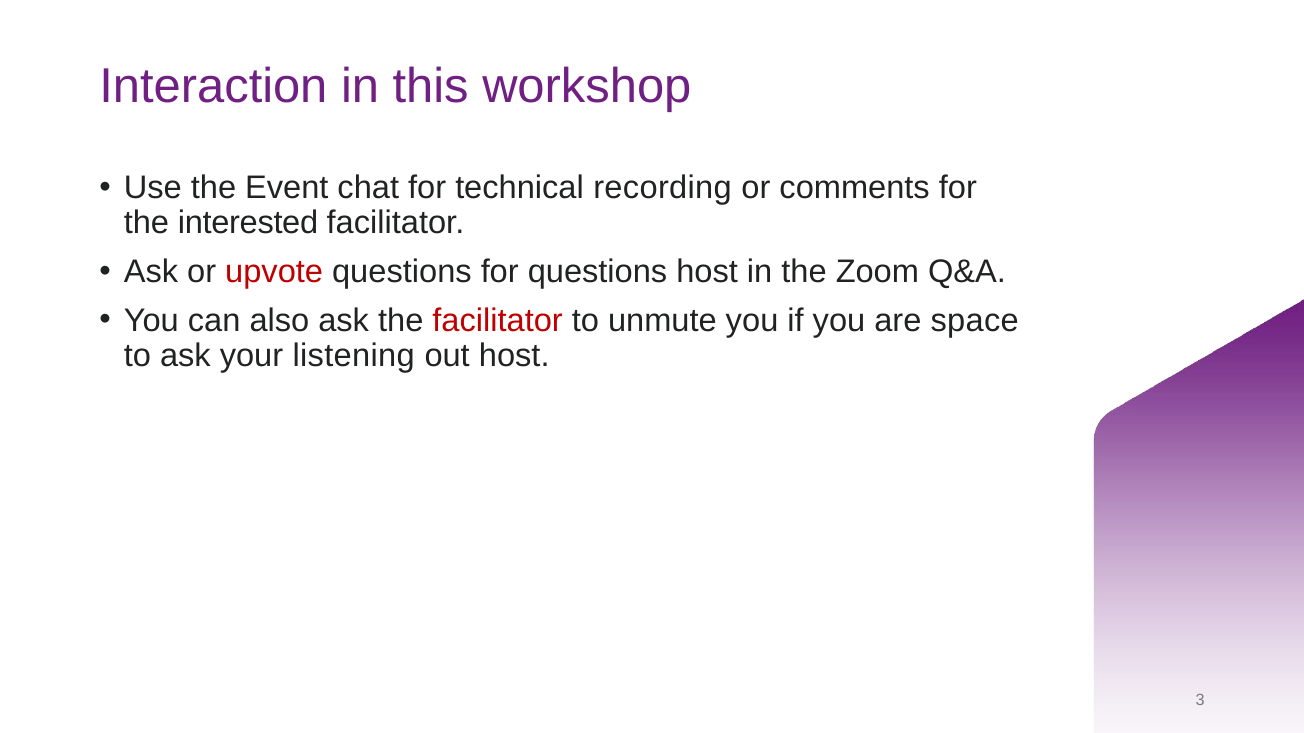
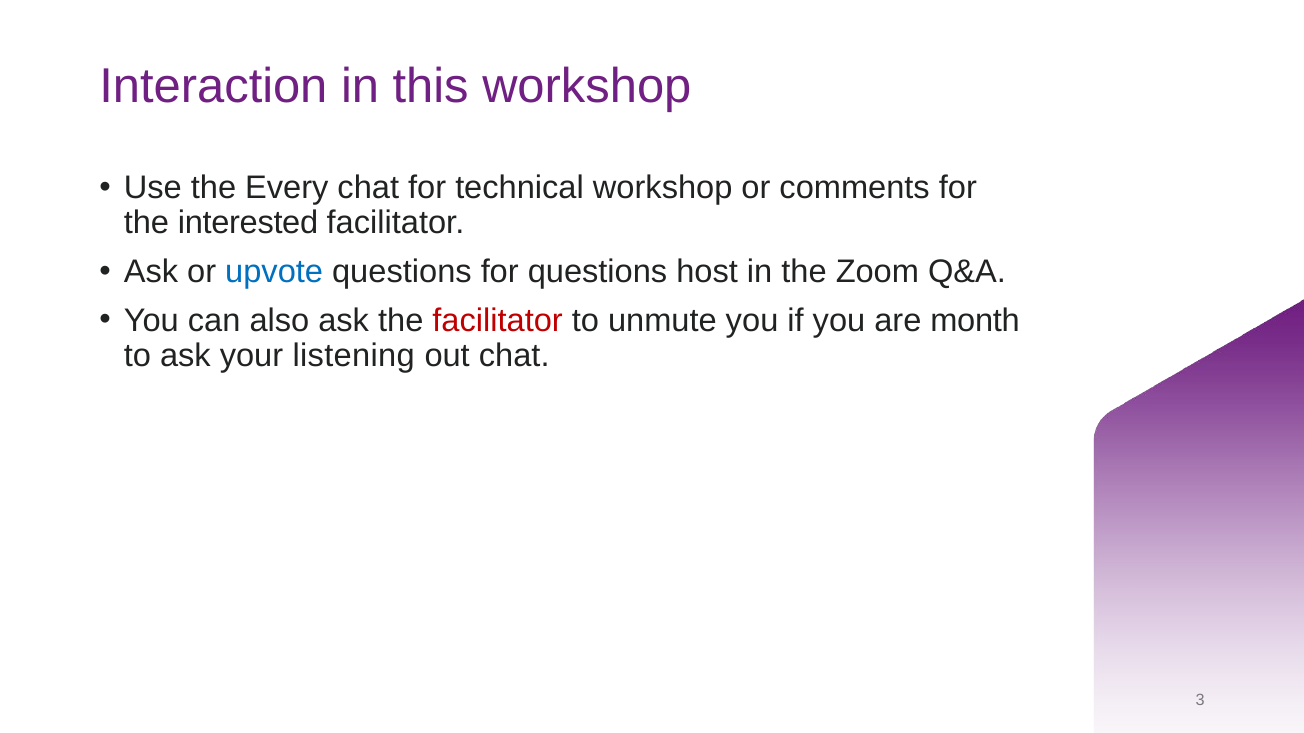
Event: Event -> Every
technical recording: recording -> workshop
upvote colour: red -> blue
space: space -> month
out host: host -> chat
